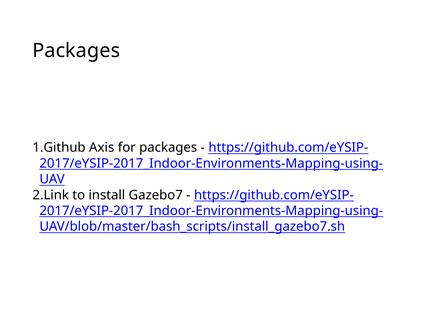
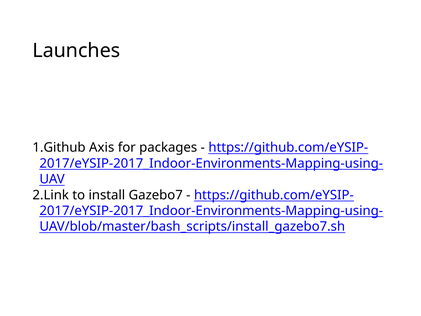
Packages at (76, 51): Packages -> Launches
